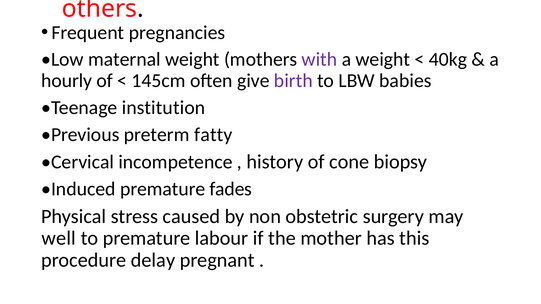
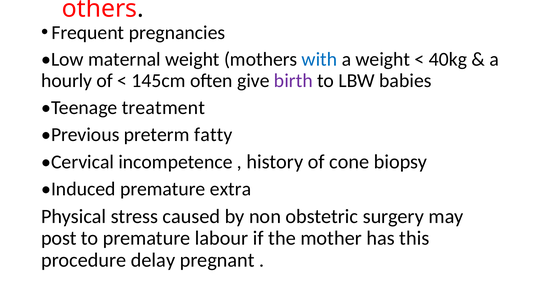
with colour: purple -> blue
institution: institution -> treatment
fades: fades -> extra
well: well -> post
